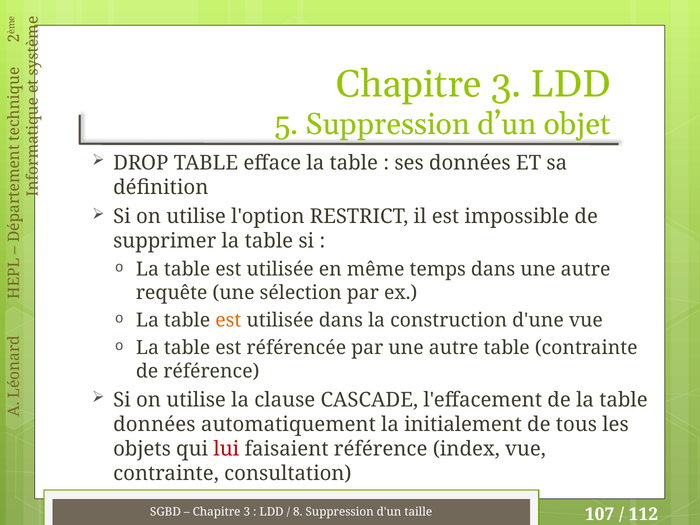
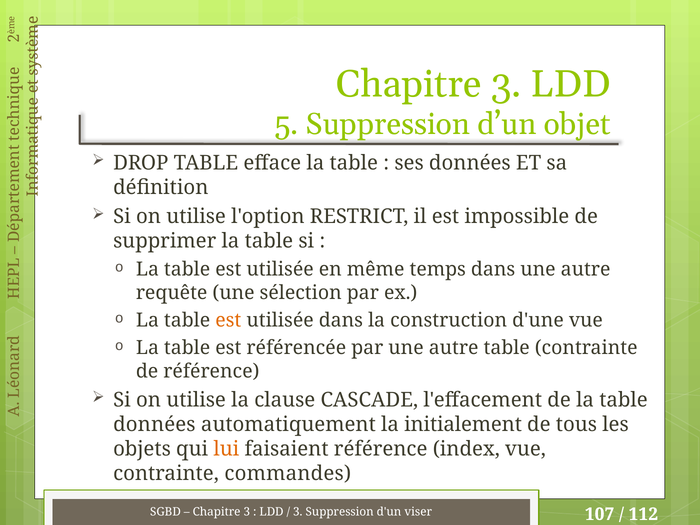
lui colour: red -> orange
consultation: consultation -> commandes
8 at (298, 512): 8 -> 3
taille: taille -> viser
